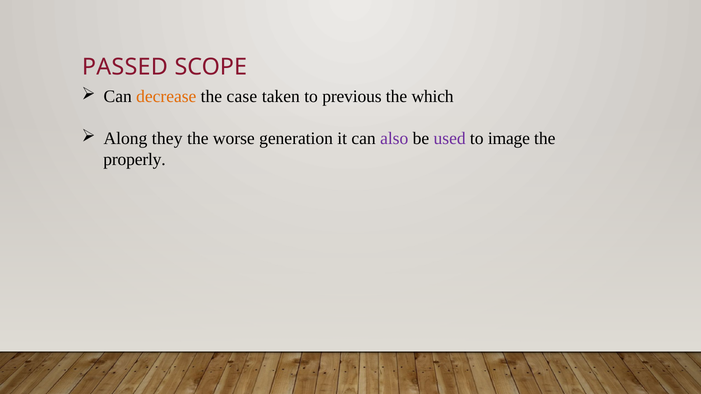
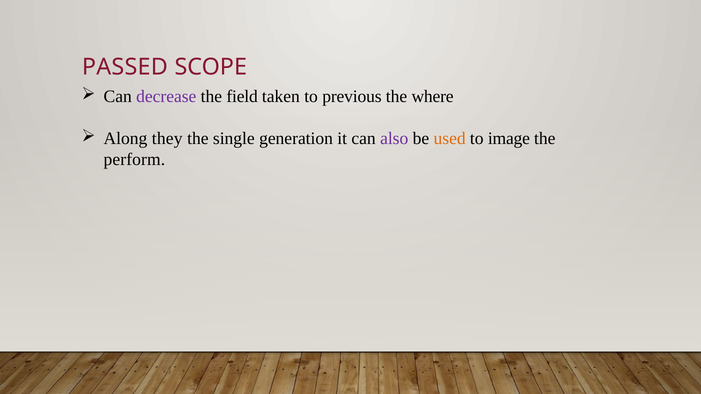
decrease colour: orange -> purple
case: case -> field
which: which -> where
worse: worse -> single
used colour: purple -> orange
properly: properly -> perform
